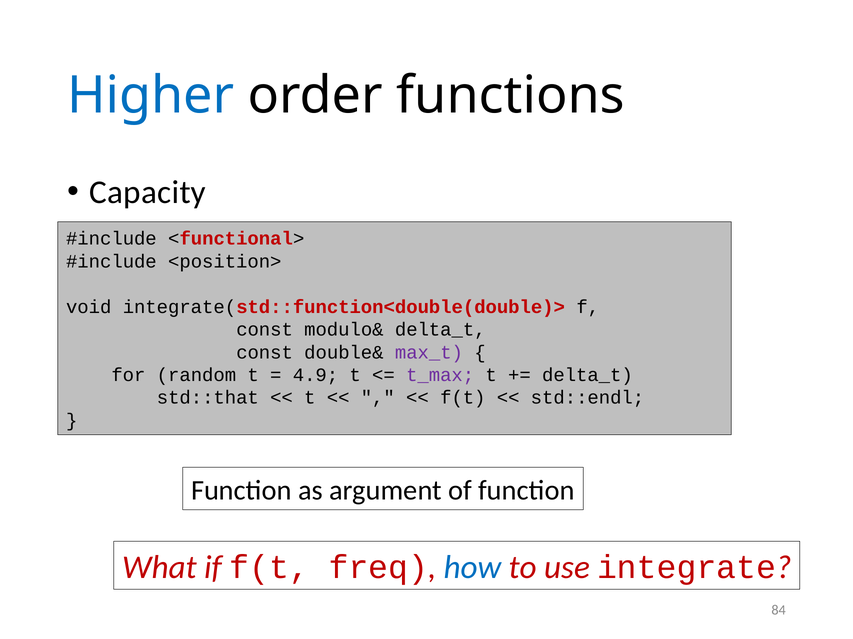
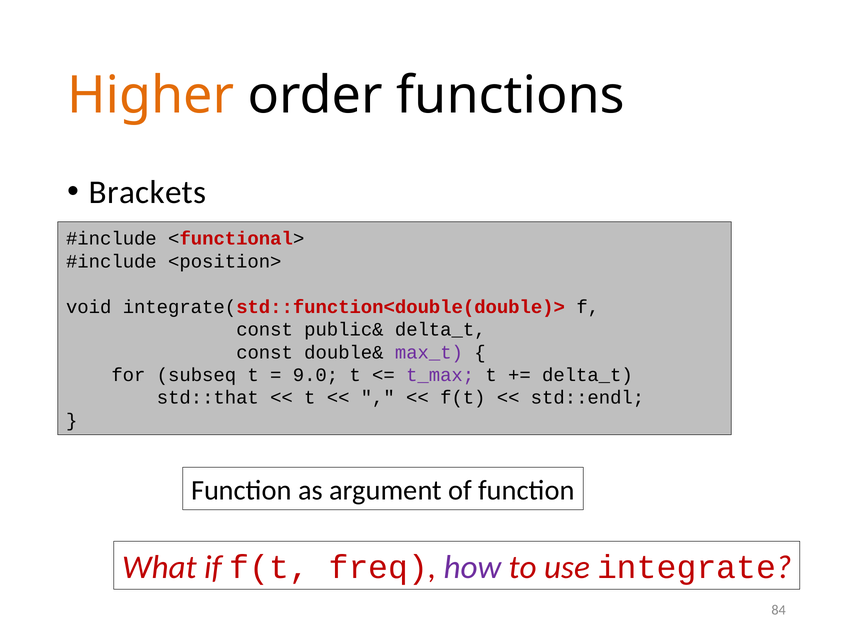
Higher colour: blue -> orange
Capacity: Capacity -> Brackets
modulo&: modulo& -> public&
random: random -> subseq
4.9: 4.9 -> 9.0
how colour: blue -> purple
